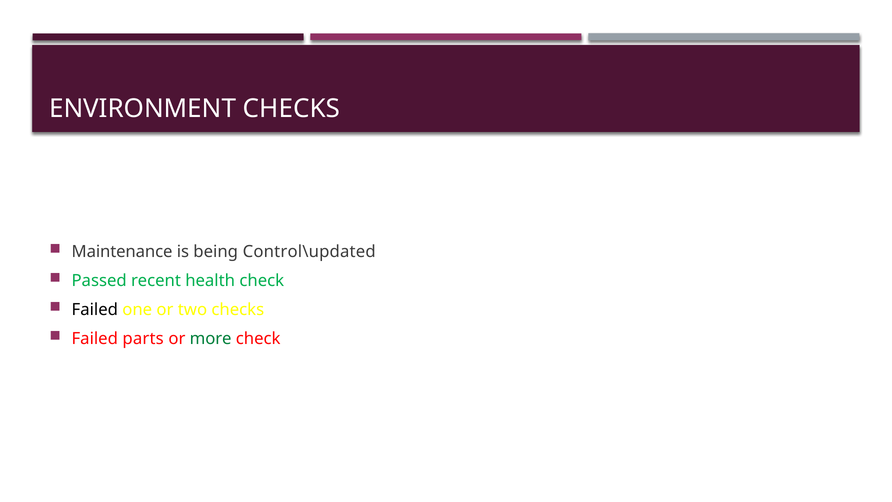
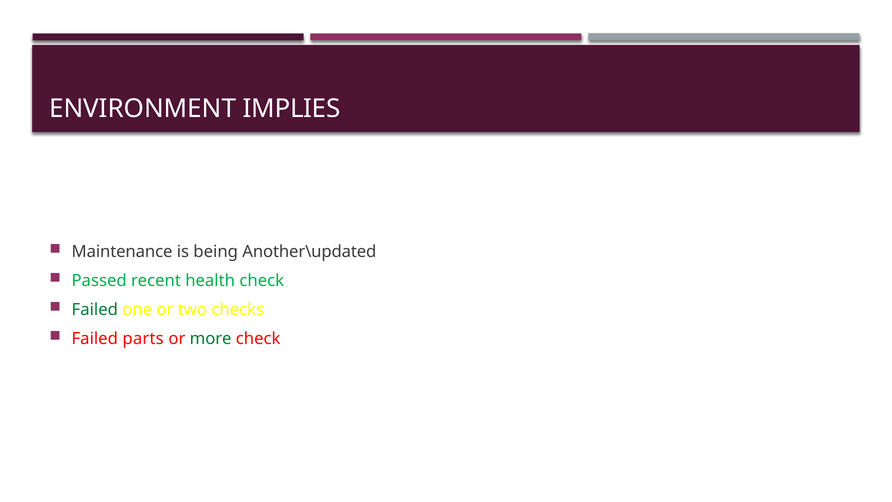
ENVIRONMENT CHECKS: CHECKS -> IMPLIES
Control\updated: Control\updated -> Another\updated
Failed at (95, 310) colour: black -> green
